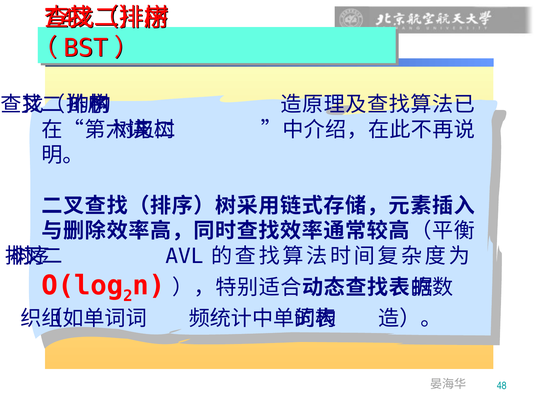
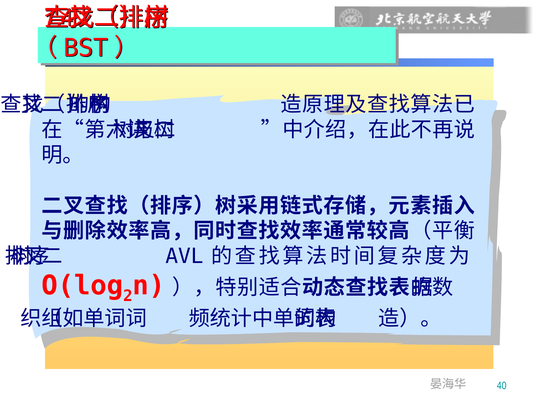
48: 48 -> 40
